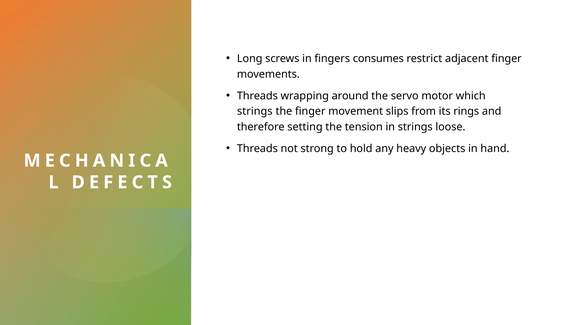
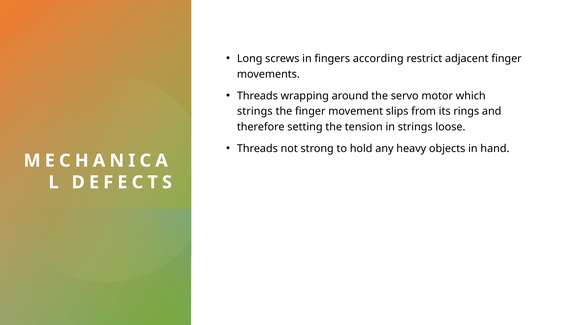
consumes: consumes -> according
